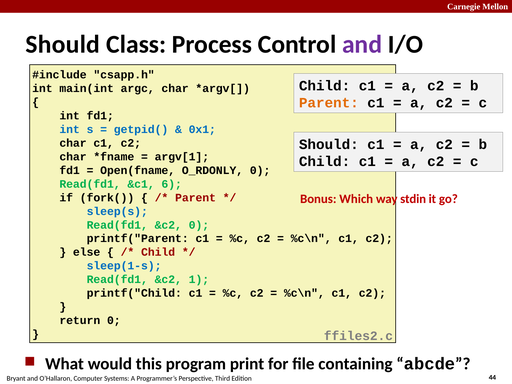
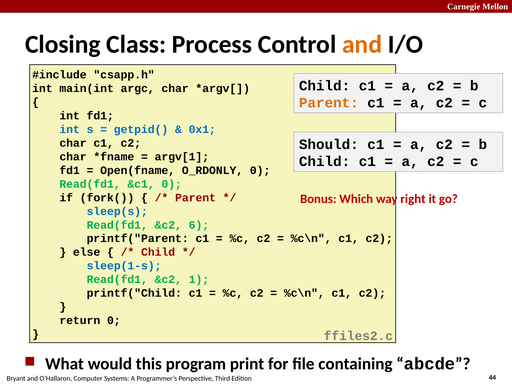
Should at (63, 44): Should -> Closing
and at (362, 44) colour: purple -> orange
&c1 6: 6 -> 0
stdin: stdin -> right
&c2 0: 0 -> 6
